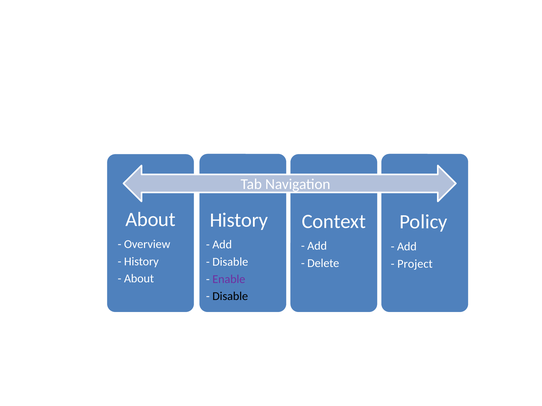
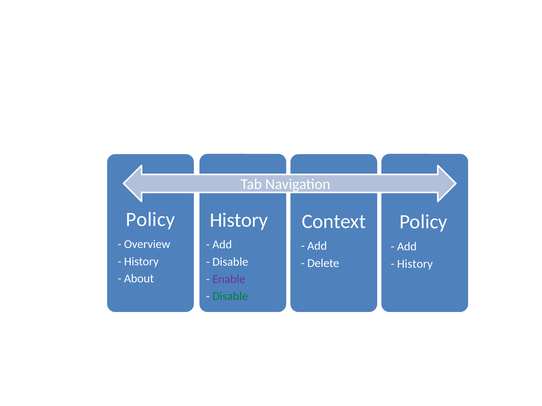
About at (151, 220): About -> Policy
Project at (415, 264): Project -> History
Disable at (230, 297) colour: black -> green
